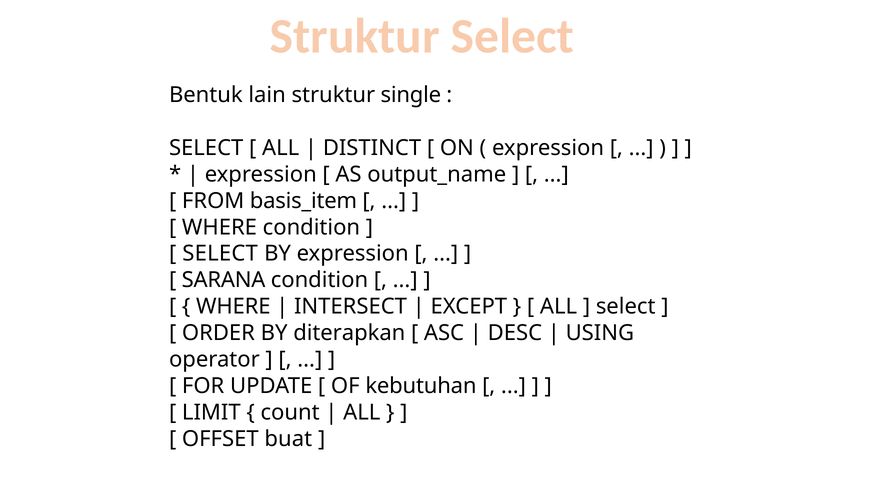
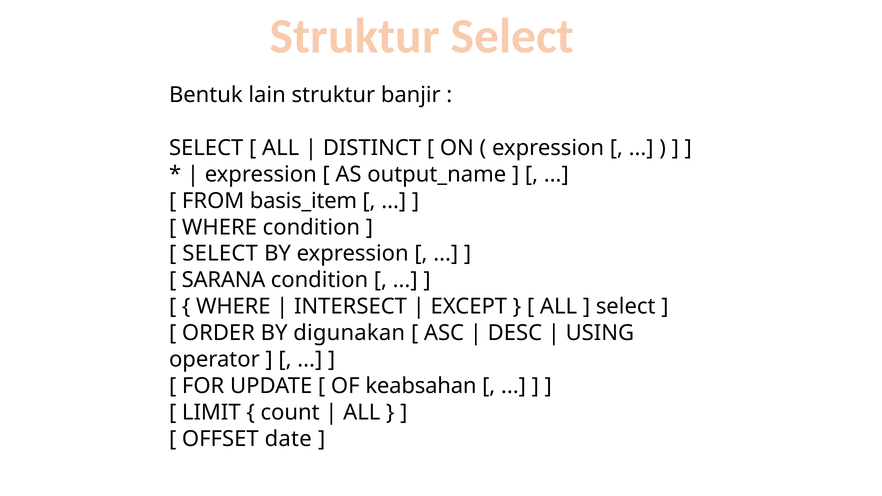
single: single -> banjir
diterapkan: diterapkan -> digunakan
kebutuhan: kebutuhan -> keabsahan
buat: buat -> date
